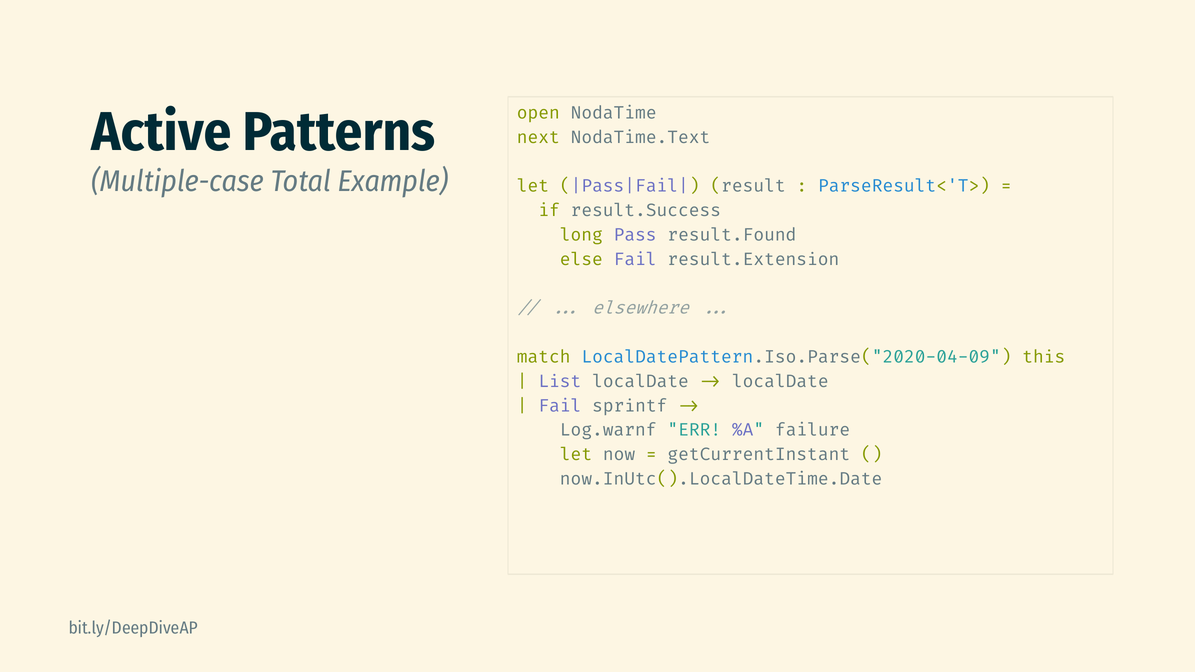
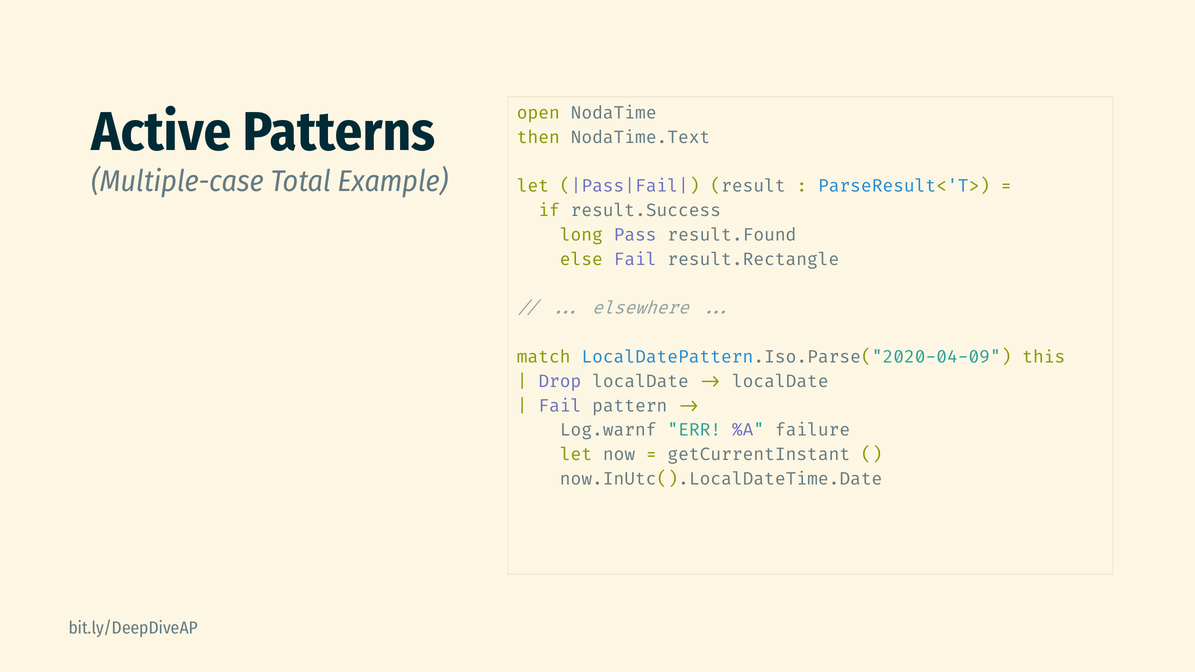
next: next -> then
result.Extension: result.Extension -> result.Rectangle
List: List -> Drop
sprintf: sprintf -> pattern
